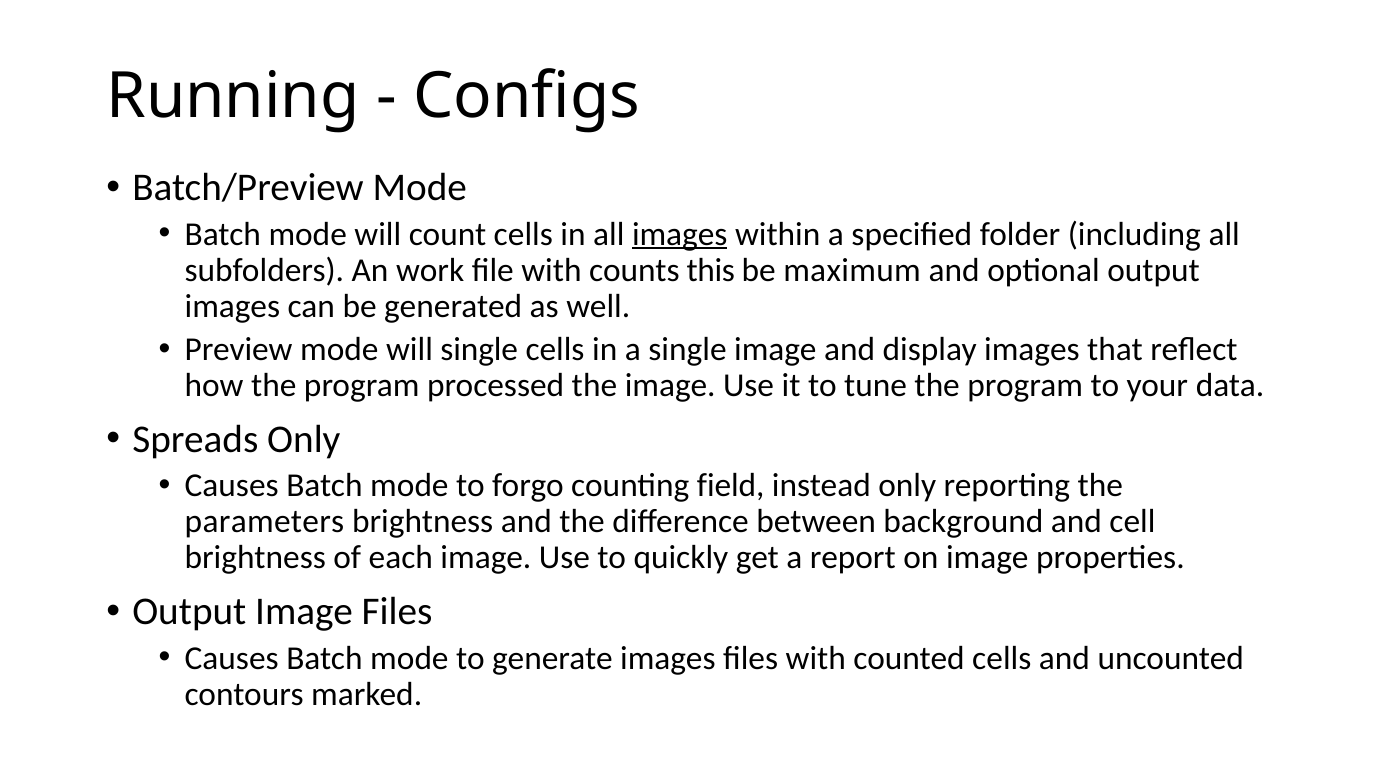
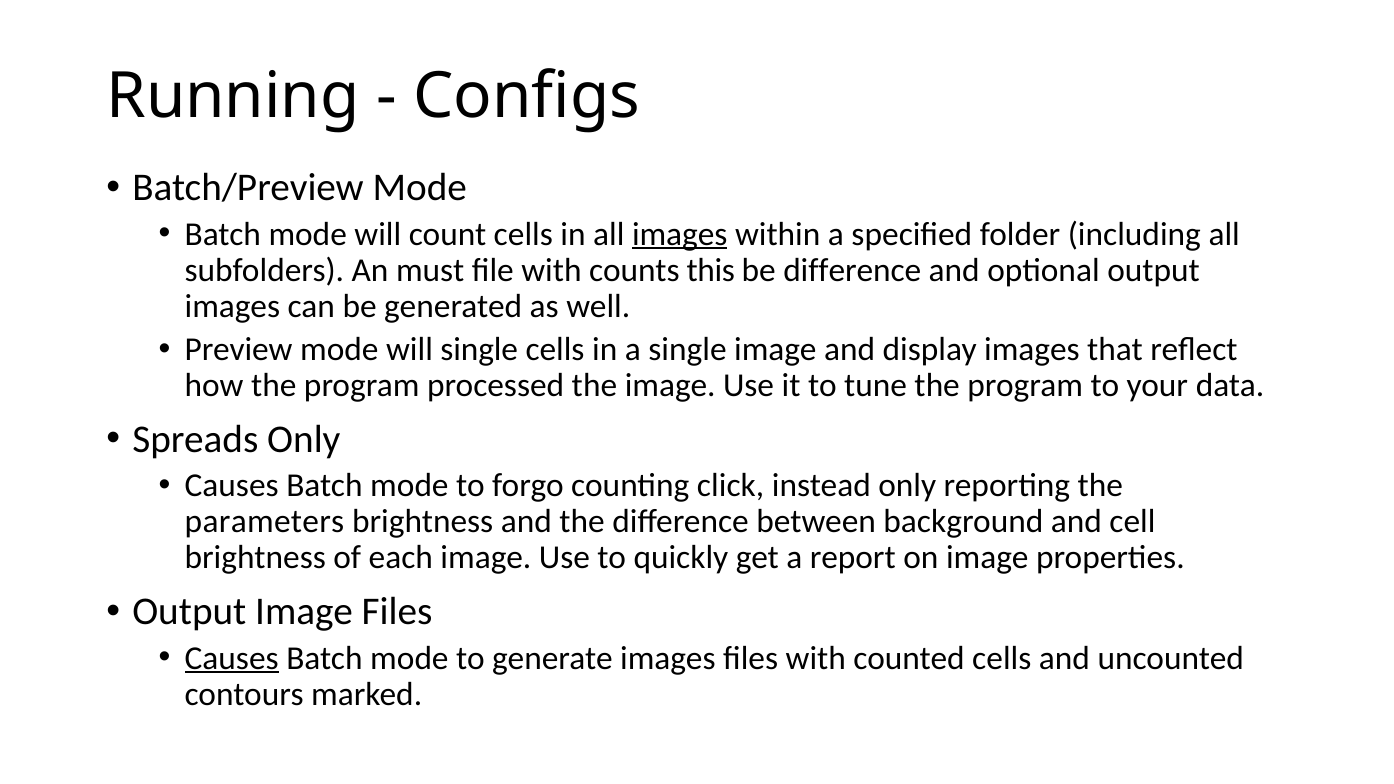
work: work -> must
be maximum: maximum -> difference
field: field -> click
Causes at (232, 658) underline: none -> present
